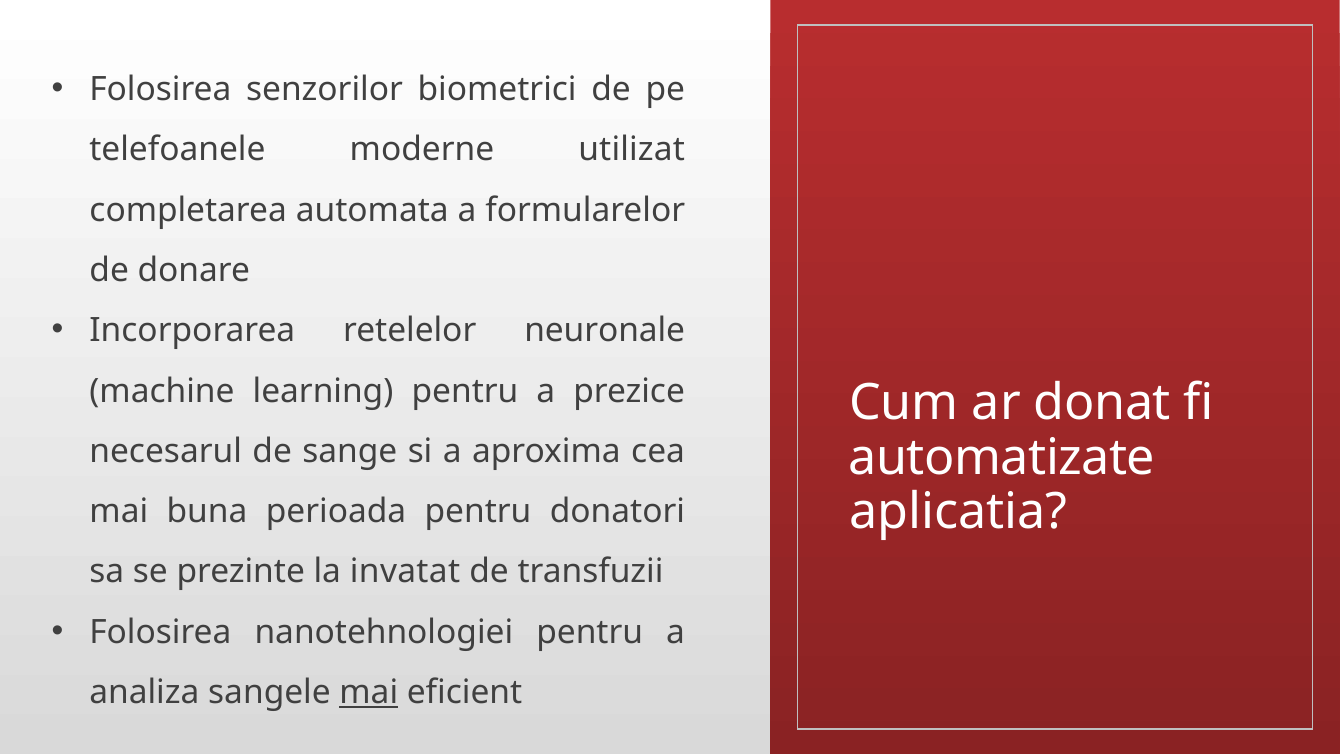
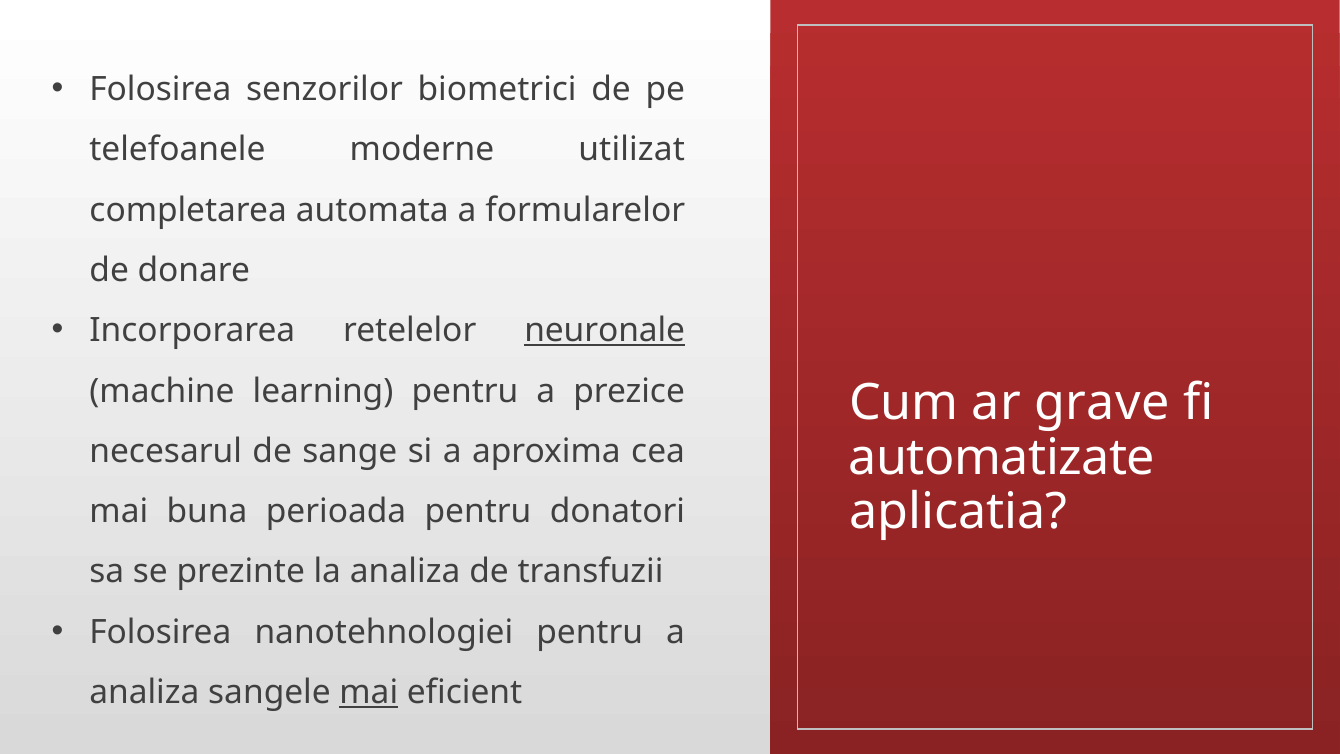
neuronale underline: none -> present
donat: donat -> grave
la invatat: invatat -> analiza
